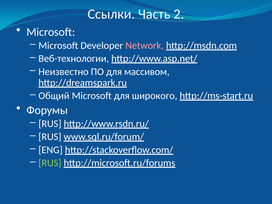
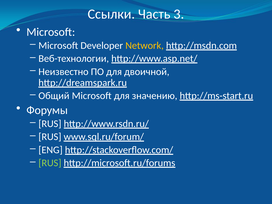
2: 2 -> 3
Network colour: pink -> yellow
массивом: массивом -> двоичной
широкого: широкого -> значению
